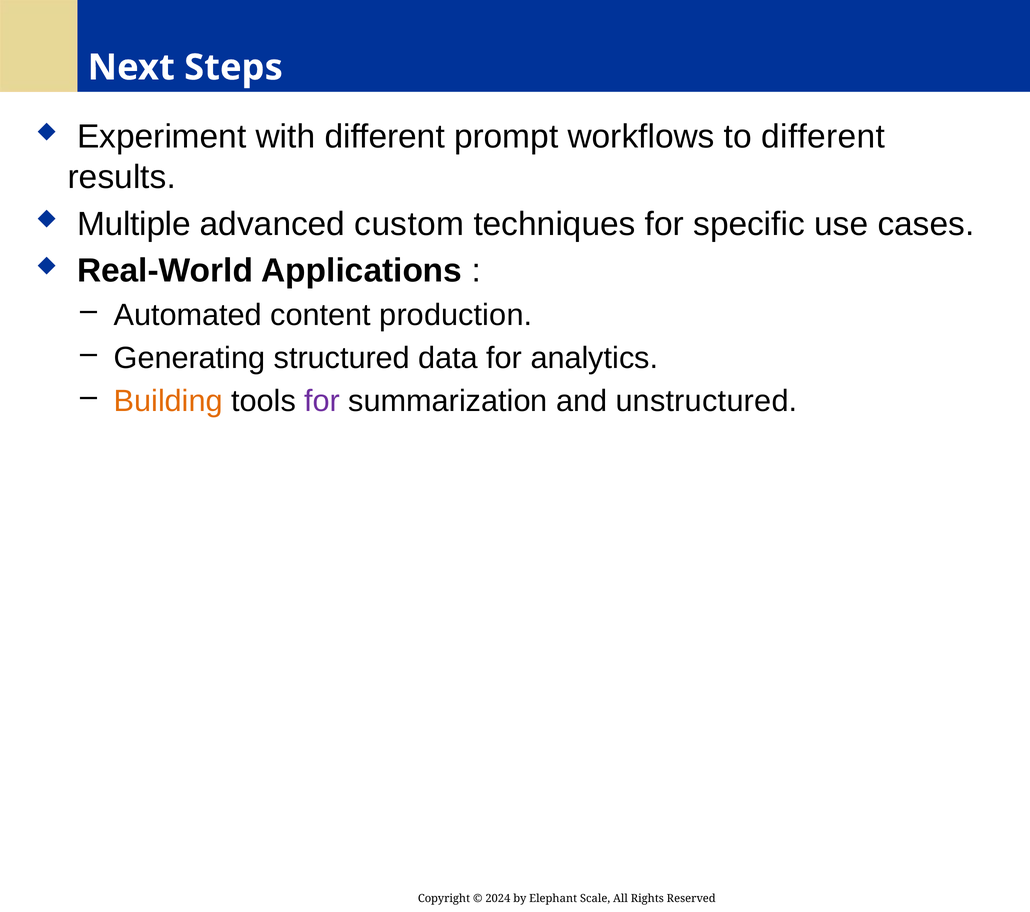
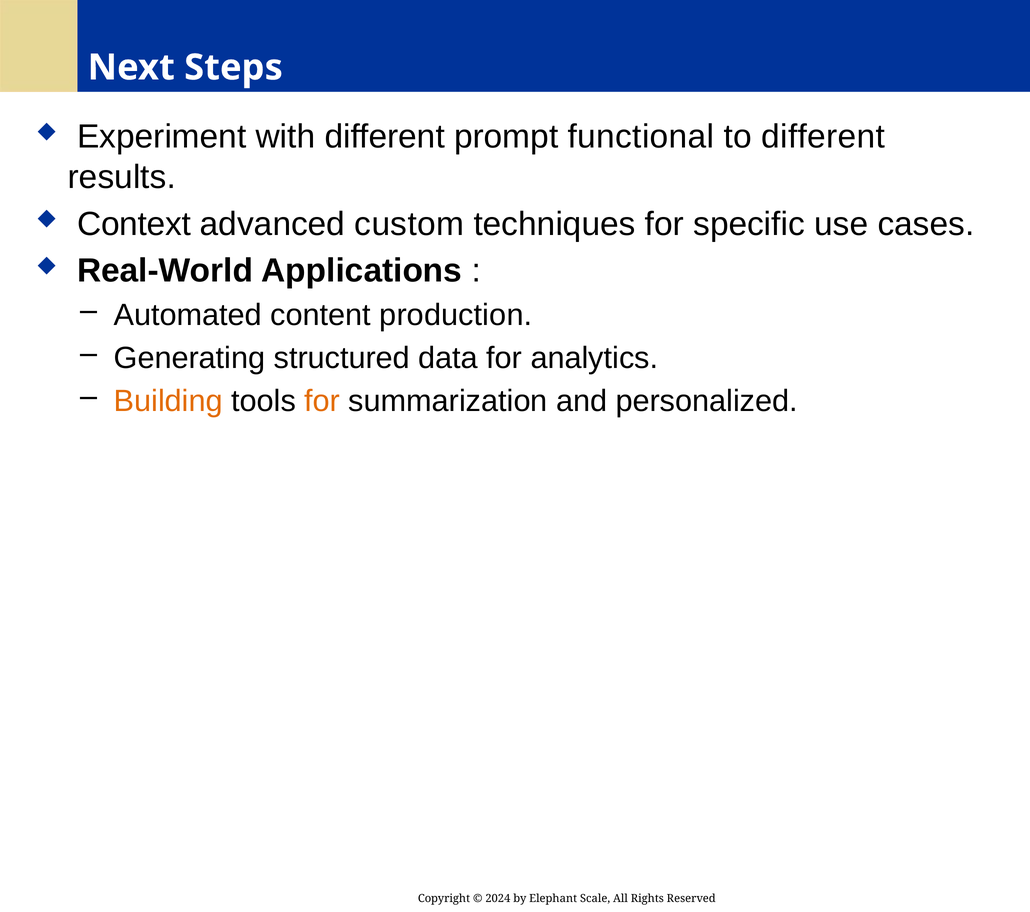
workflows: workflows -> functional
Multiple: Multiple -> Context
for at (322, 401) colour: purple -> orange
unstructured: unstructured -> personalized
